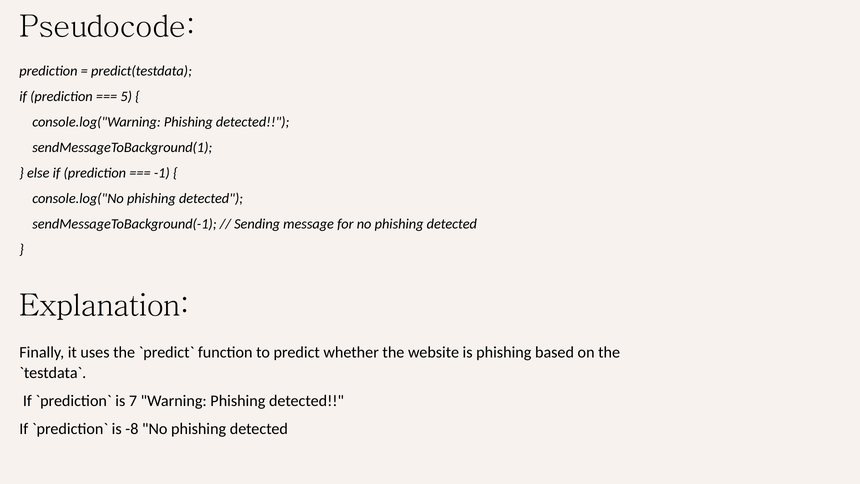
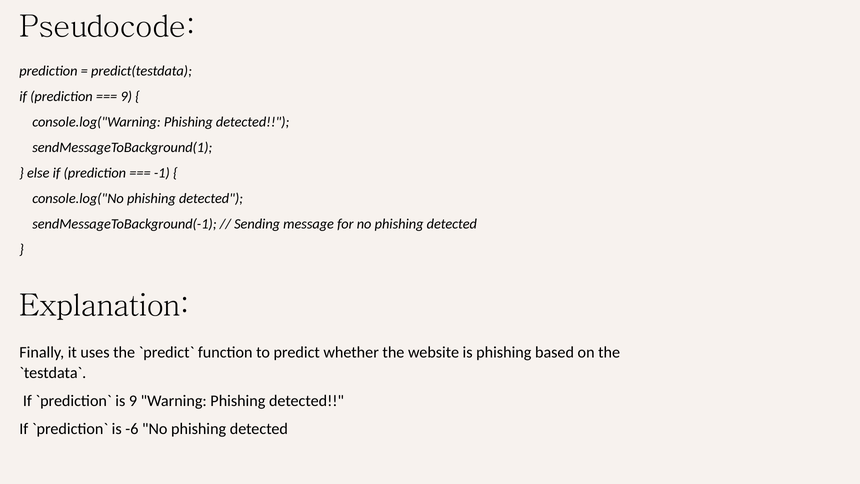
5 at (126, 96): 5 -> 9
is 7: 7 -> 9
-8: -8 -> -6
